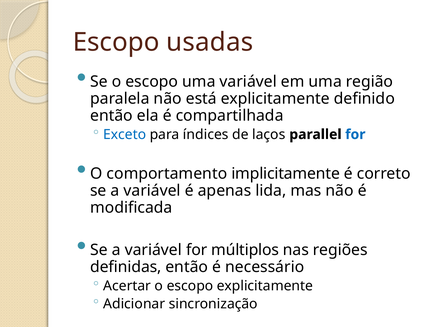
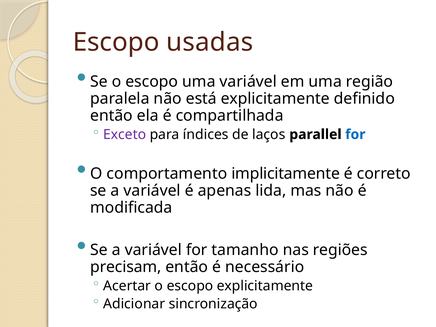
Exceto colour: blue -> purple
múltiplos: múltiplos -> tamanho
definidas: definidas -> precisam
